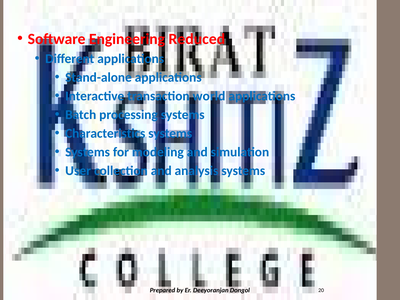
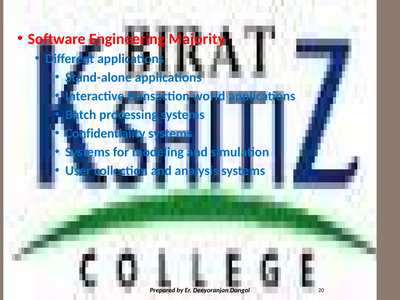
Reduced: Reduced -> Majority
Characteristics: Characteristics -> Confidentiality
